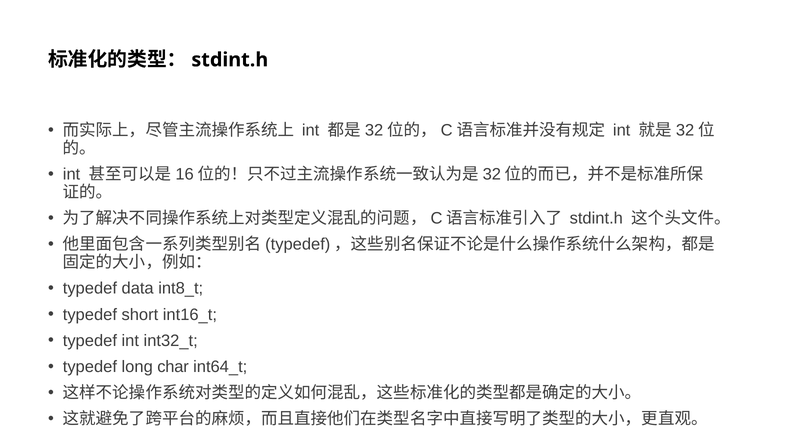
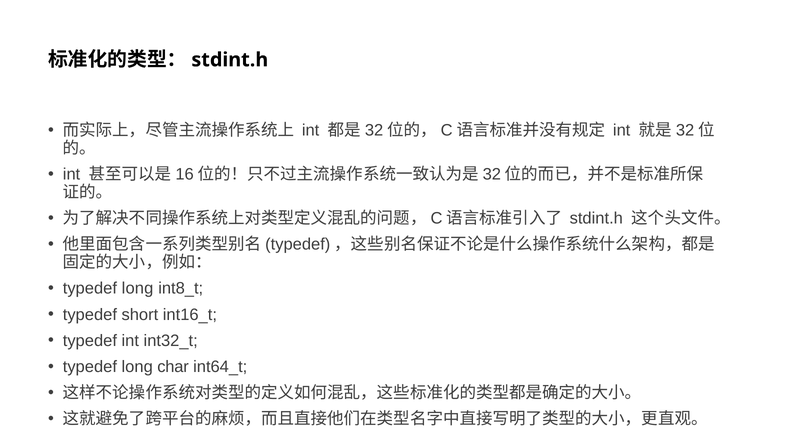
data at (138, 288): data -> long
